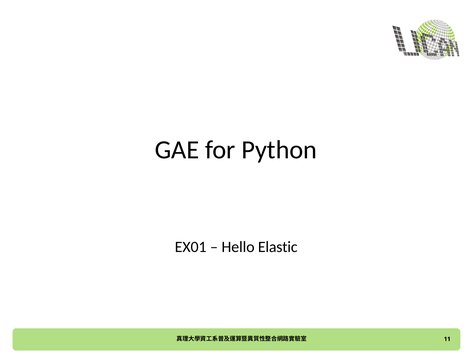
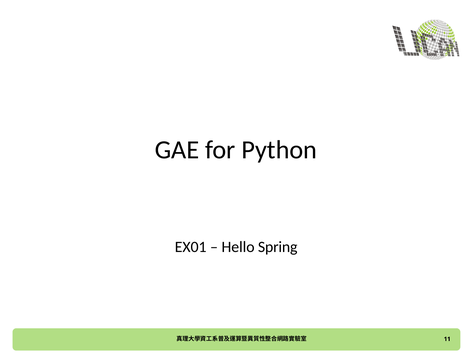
Elastic: Elastic -> Spring
